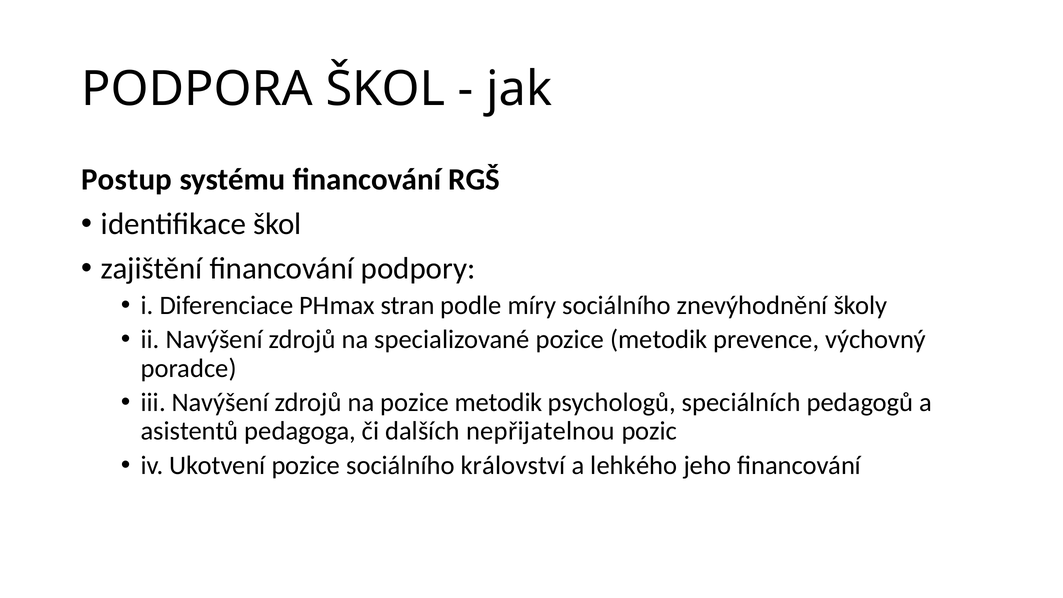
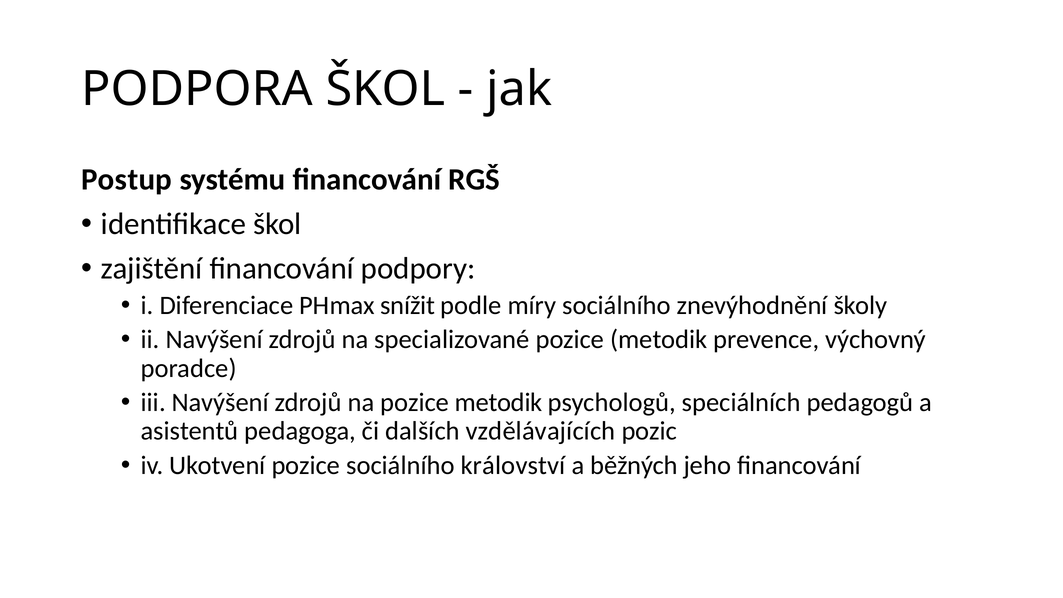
stran: stran -> snížit
nepřijatelnou: nepřijatelnou -> vzdělávajících
lehkého: lehkého -> běžných
